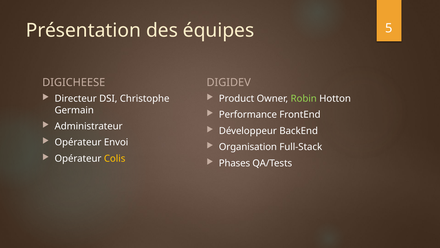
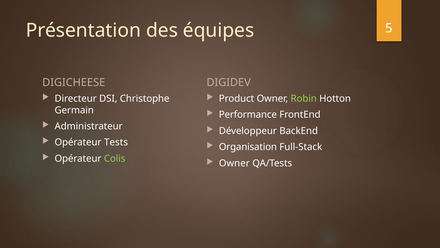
Envoi: Envoi -> Tests
Colis colour: yellow -> light green
Phases at (234, 163): Phases -> Owner
